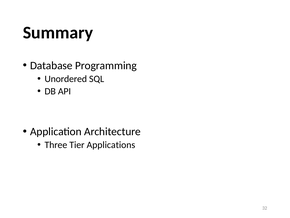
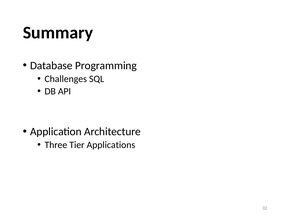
Unordered: Unordered -> Challenges
